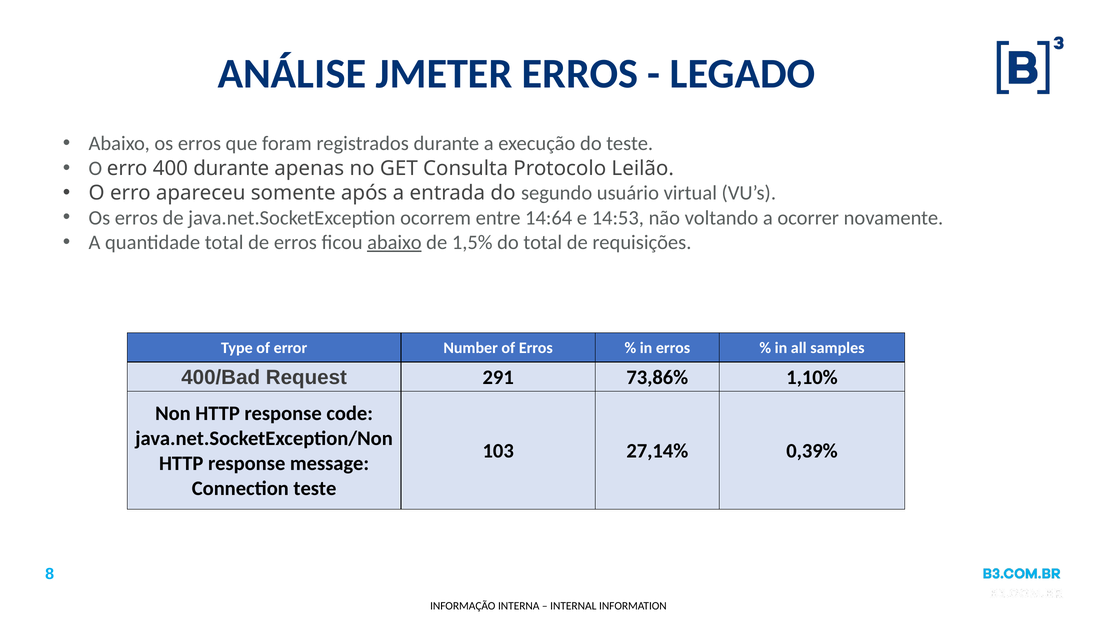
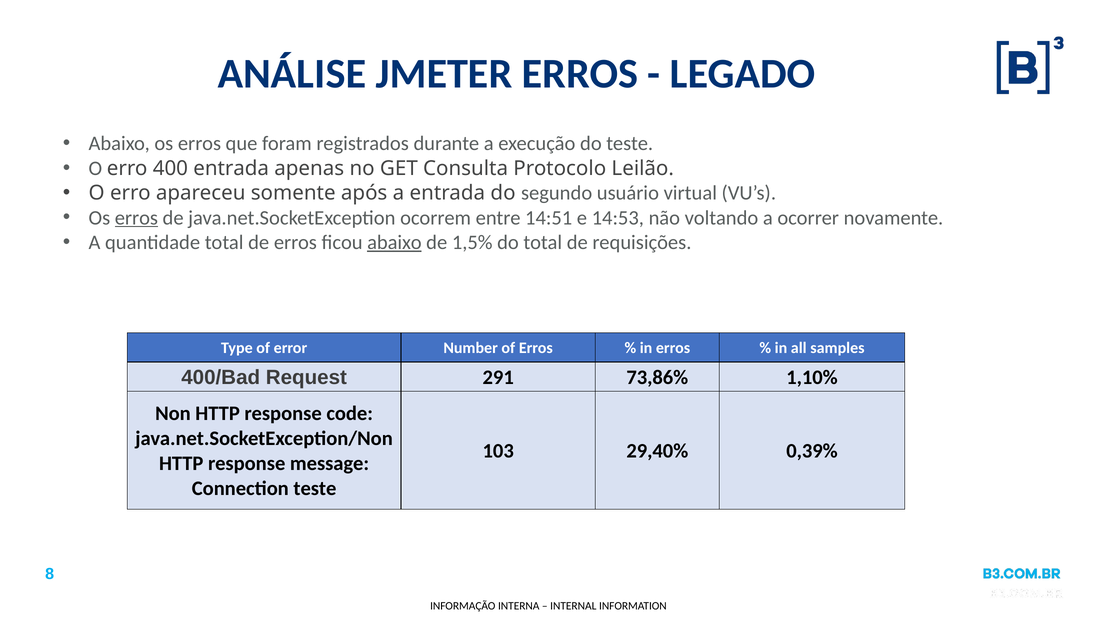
400 durante: durante -> entrada
erros at (136, 218) underline: none -> present
14:64: 14:64 -> 14:51
27,14%: 27,14% -> 29,40%
